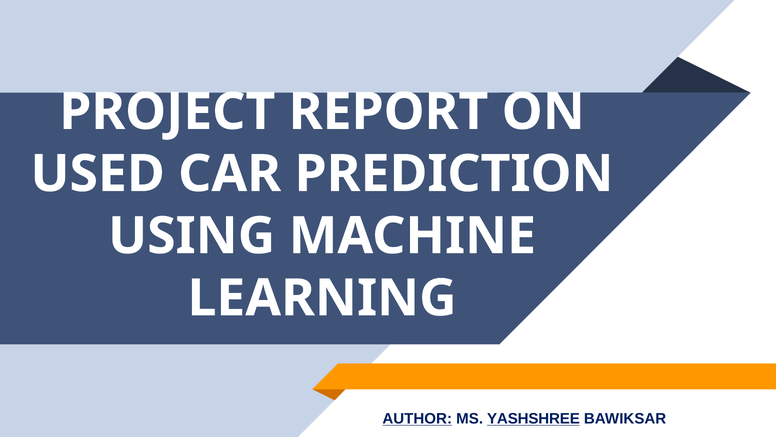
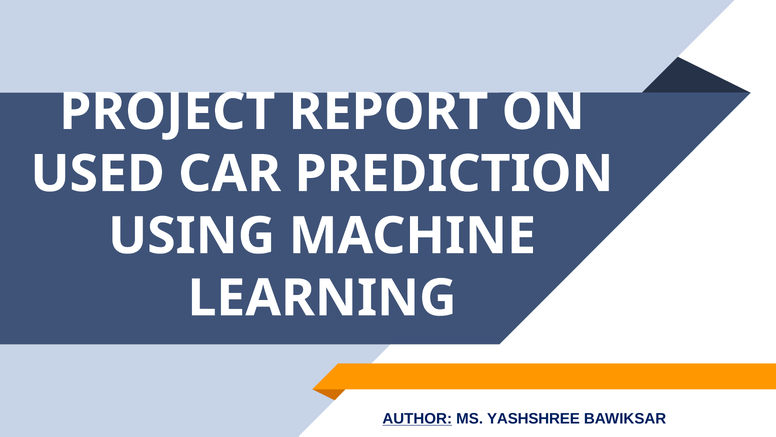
YASHSHREE underline: present -> none
